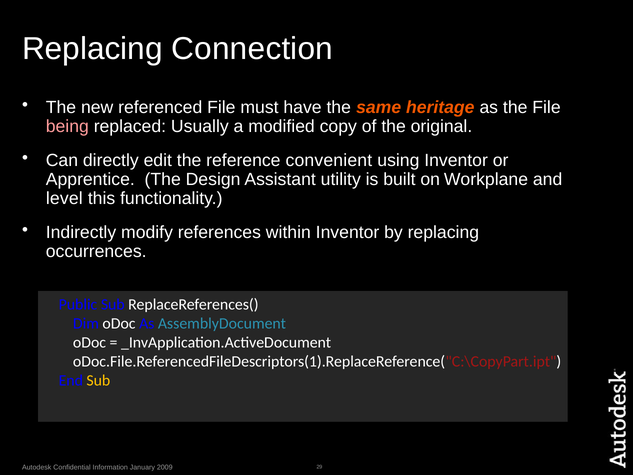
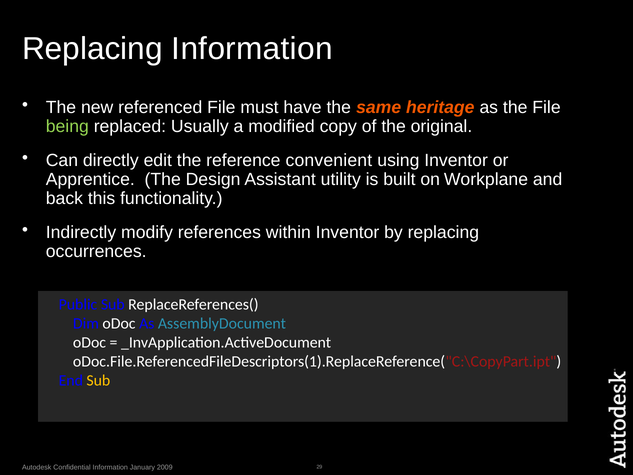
Replacing Connection: Connection -> Information
being colour: pink -> light green
level: level -> back
